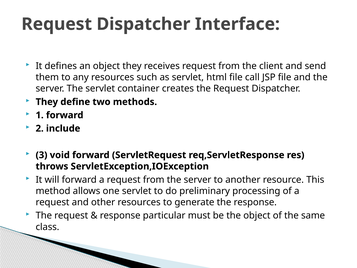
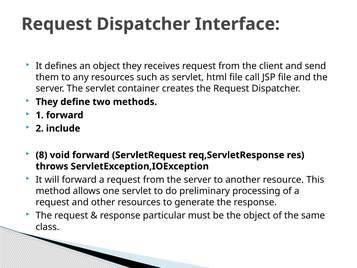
3: 3 -> 8
